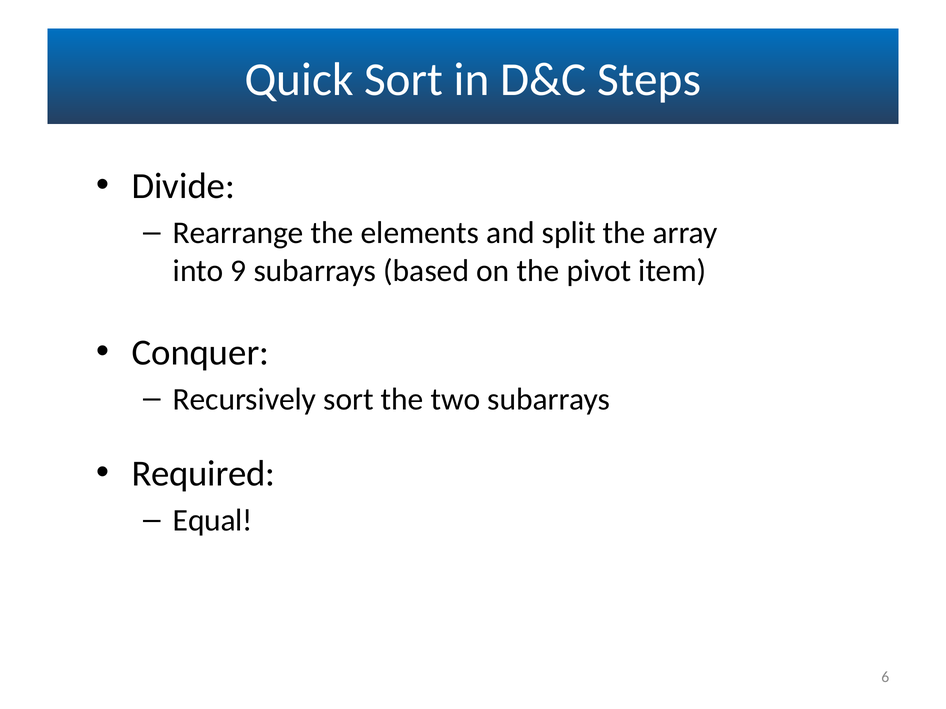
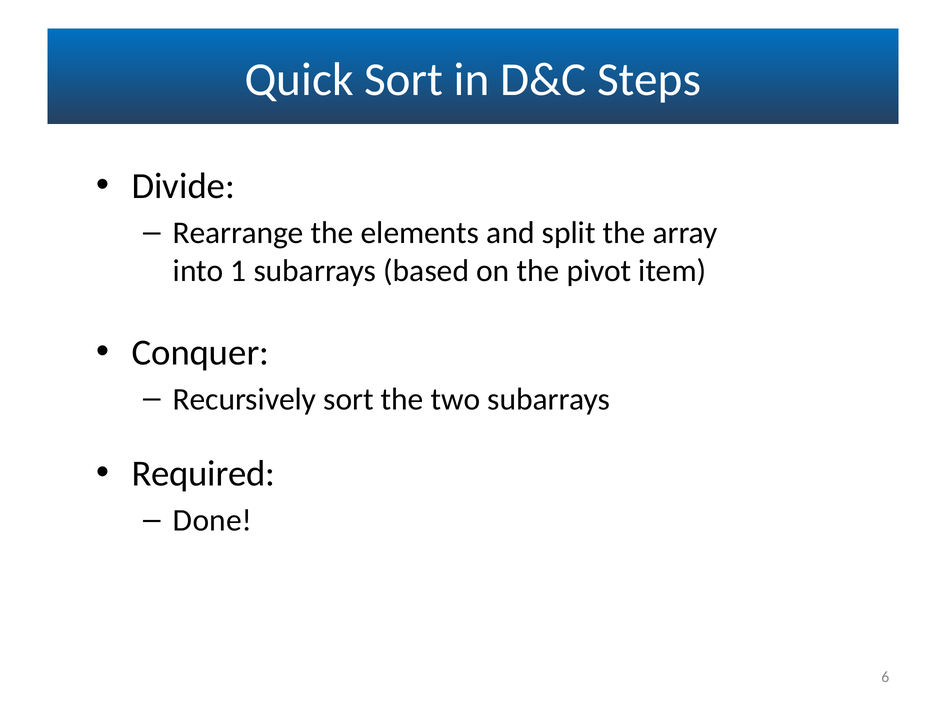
9: 9 -> 1
Equal: Equal -> Done
